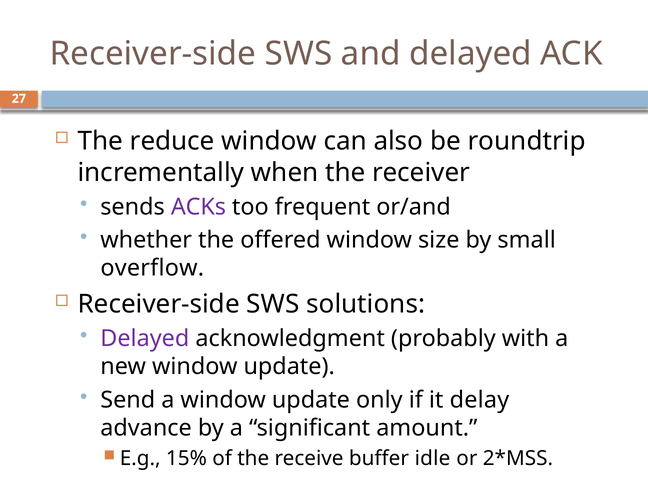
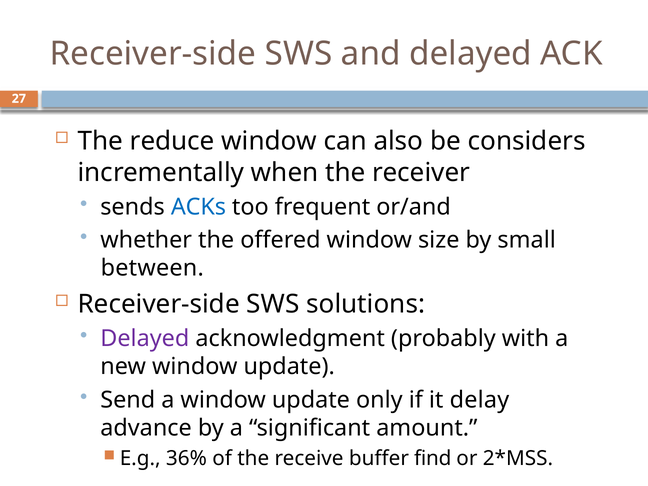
roundtrip: roundtrip -> considers
ACKs colour: purple -> blue
overflow: overflow -> between
15%: 15% -> 36%
idle: idle -> find
